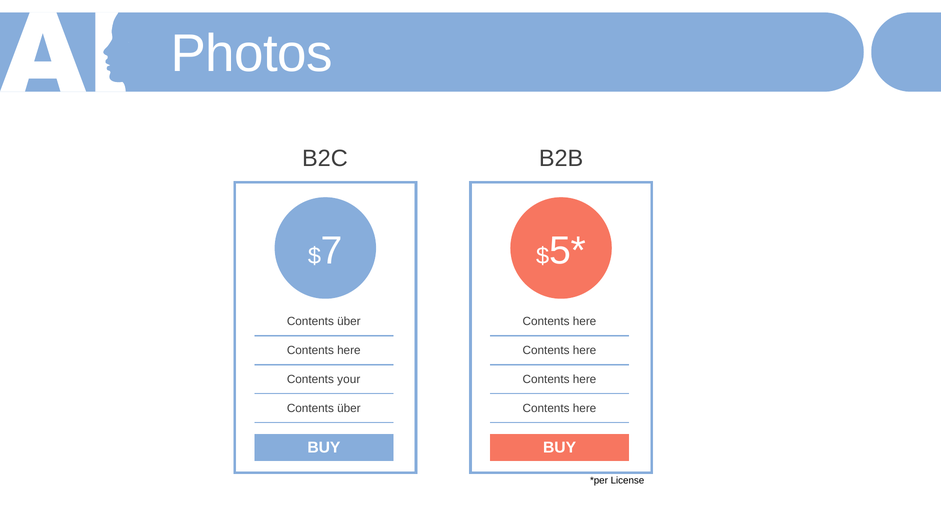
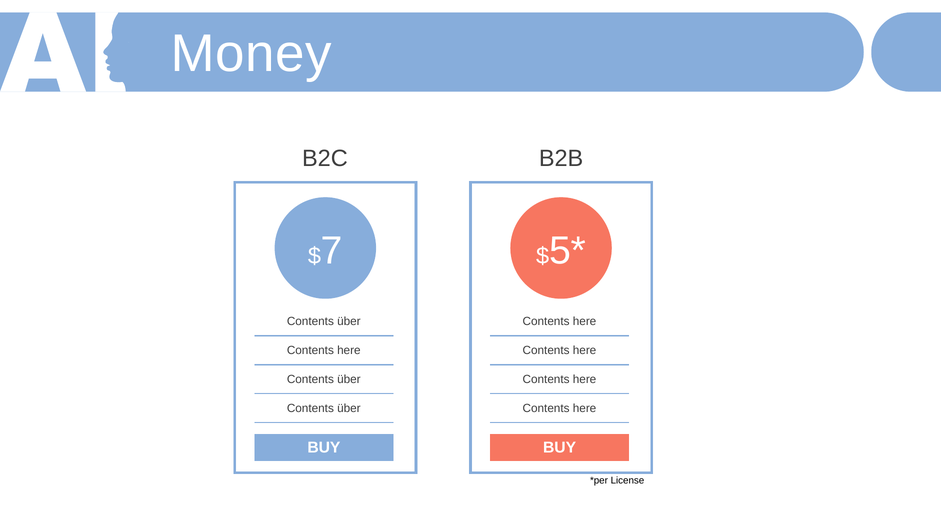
Photos: Photos -> Money
your at (349, 379): your -> über
